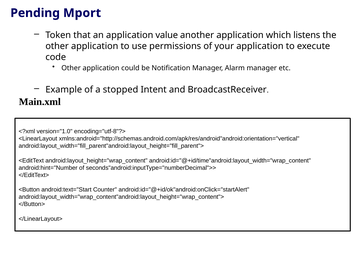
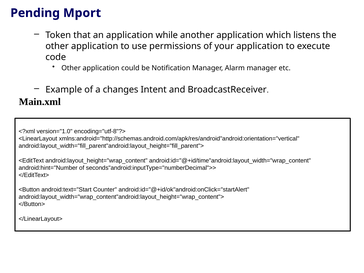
value: value -> while
stopped: stopped -> changes
